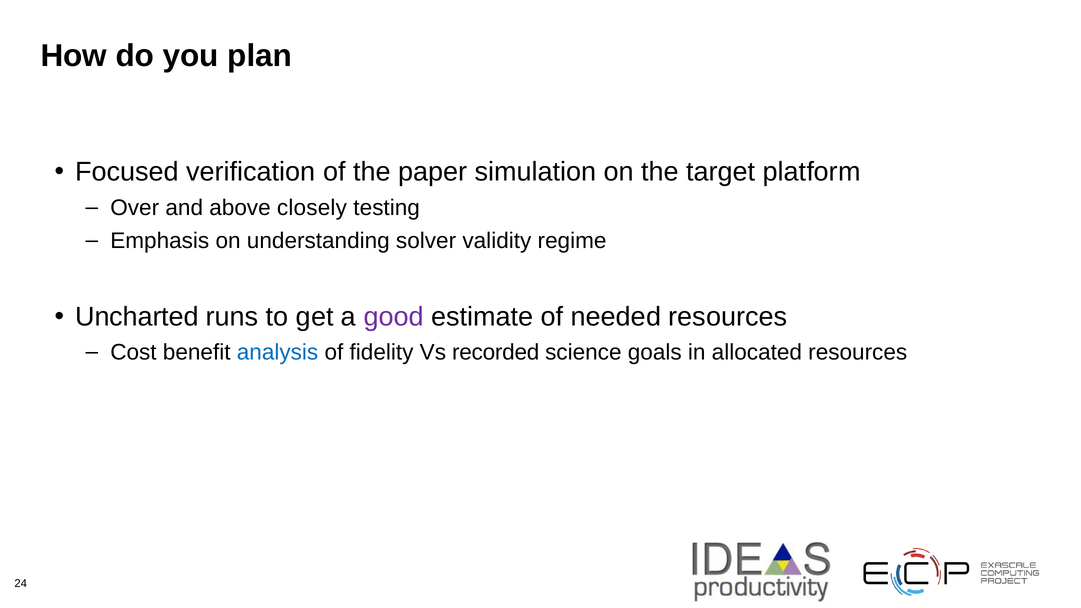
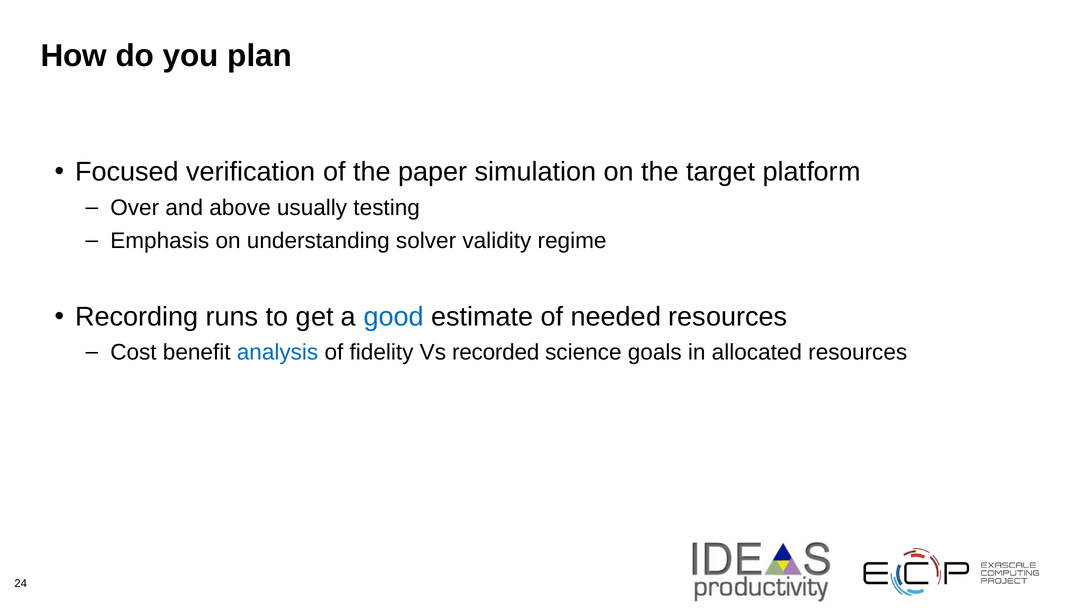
closely: closely -> usually
Uncharted: Uncharted -> Recording
good colour: purple -> blue
